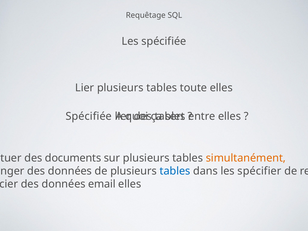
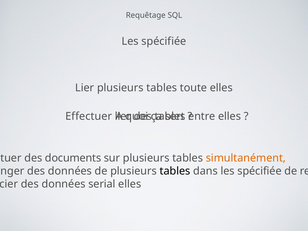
Spécifiée at (89, 116): Spécifiée -> Effectuer
tables at (175, 171) colour: blue -> black
dans les spécifier: spécifier -> spécifiée
email: email -> serial
